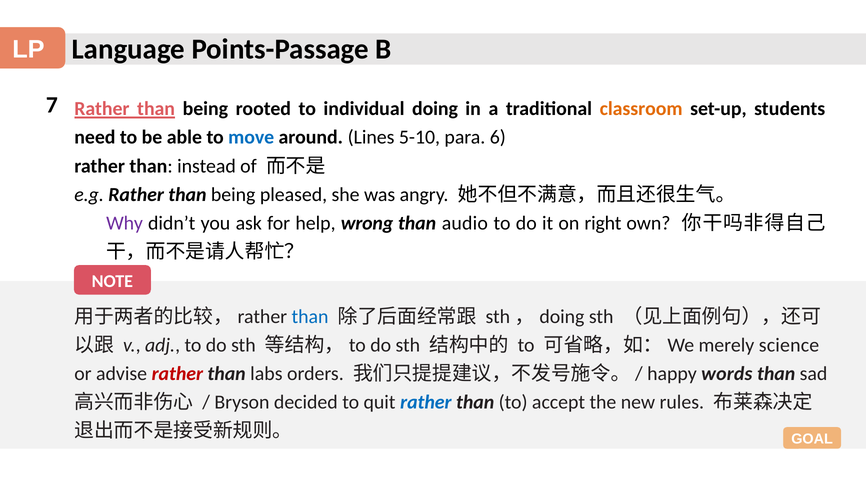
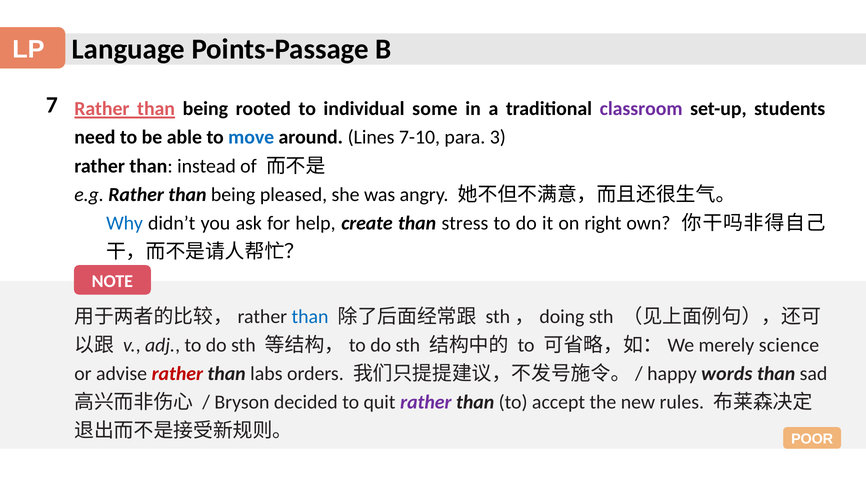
doing: doing -> some
classroom colour: orange -> purple
5-10: 5-10 -> 7-10
6: 6 -> 3
Why colour: purple -> blue
wrong: wrong -> create
audio: audio -> stress
rather at (426, 402) colour: blue -> purple
GOAL: GOAL -> POOR
